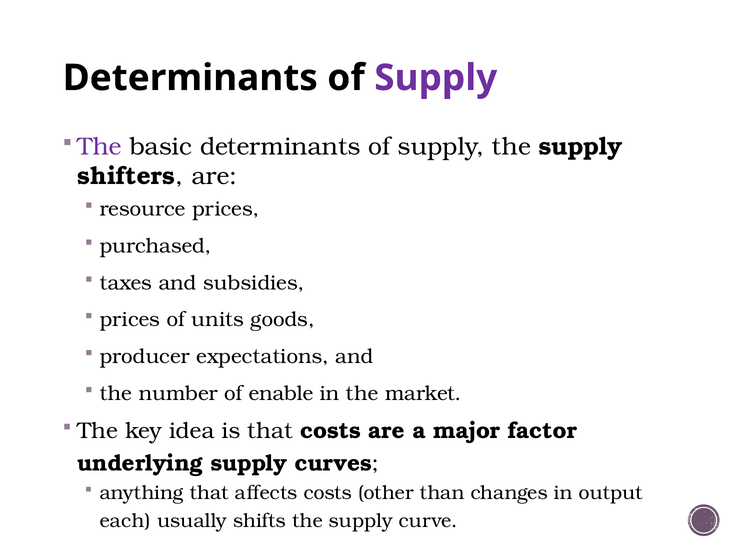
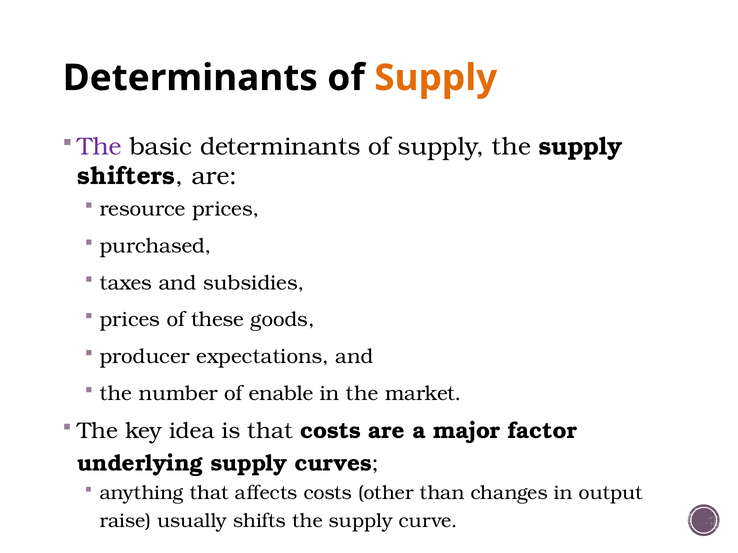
Supply at (436, 78) colour: purple -> orange
units: units -> these
each: each -> raise
